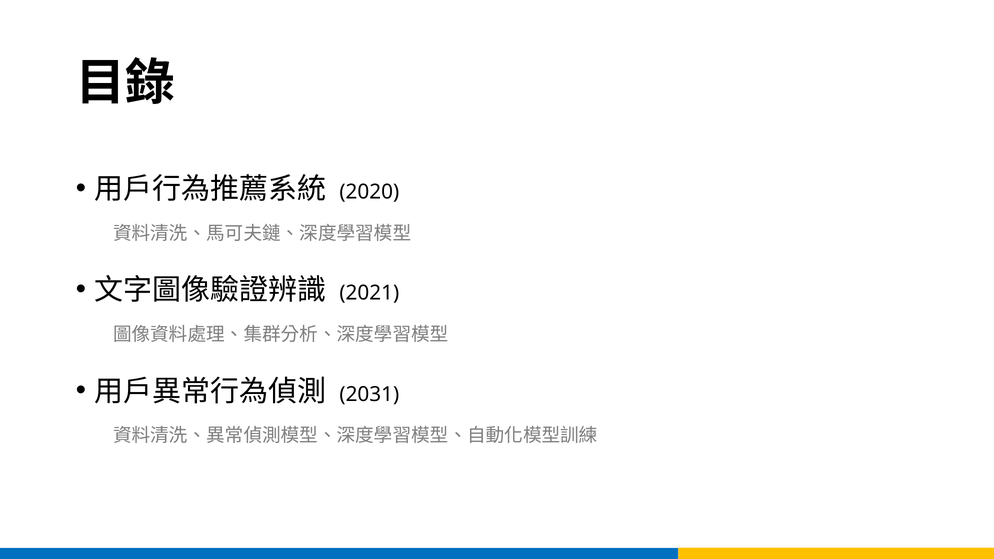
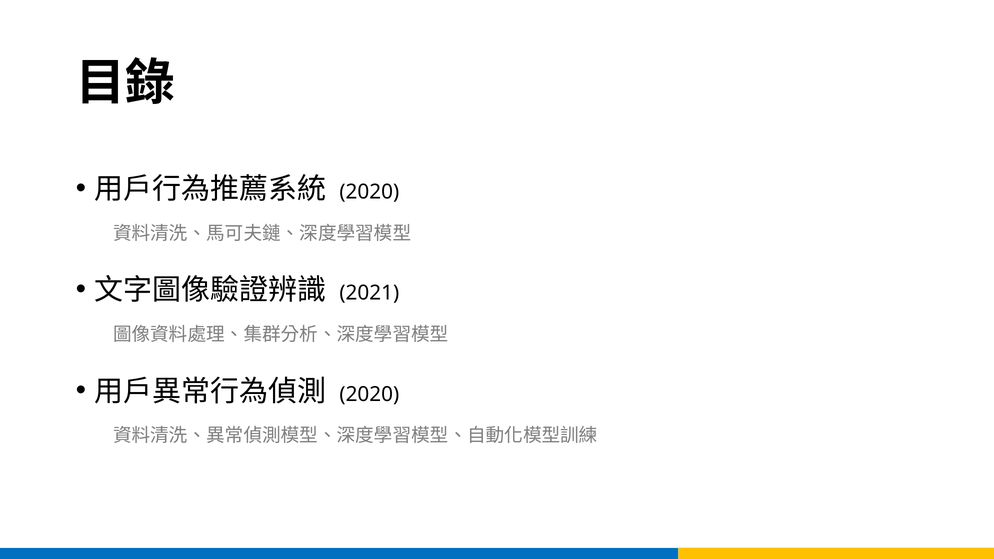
2031 at (369, 394): 2031 -> 2020
